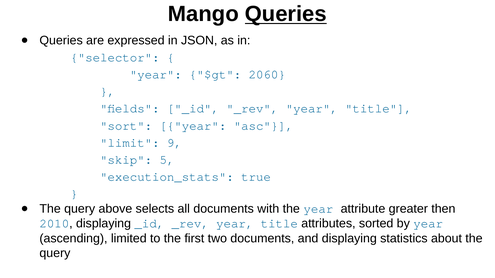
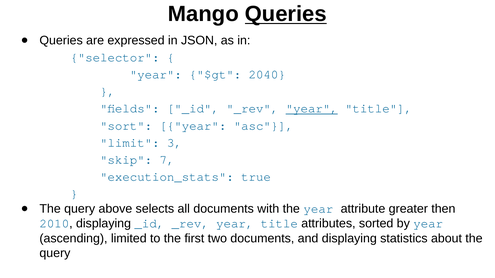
2060: 2060 -> 2040
year at (312, 109) underline: none -> present
9: 9 -> 3
5: 5 -> 7
